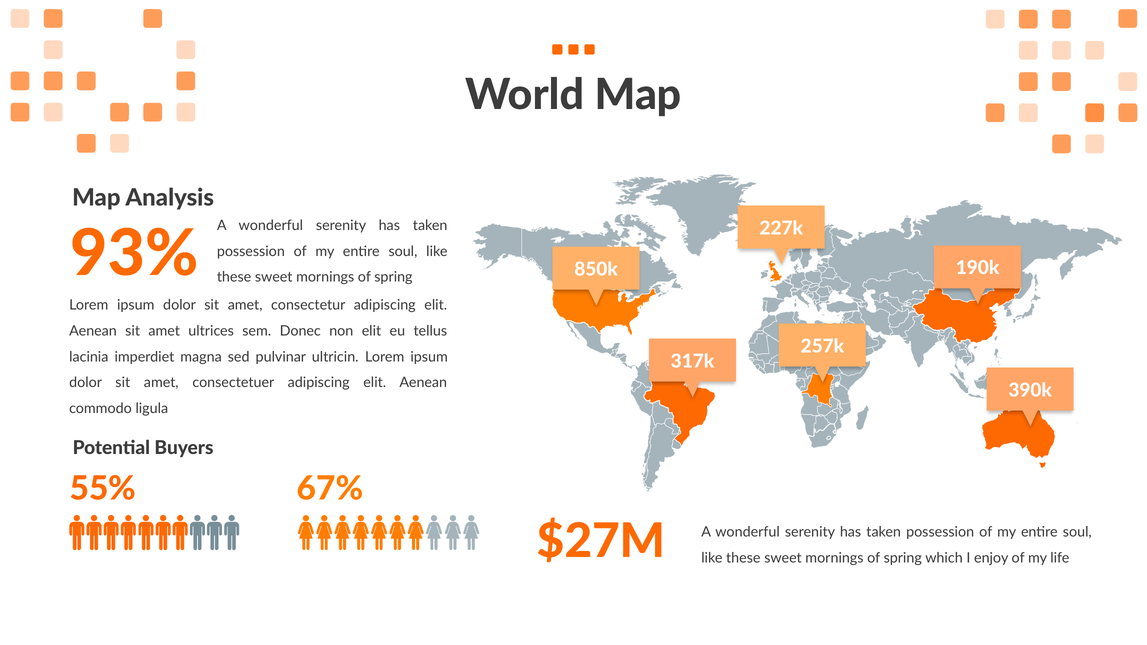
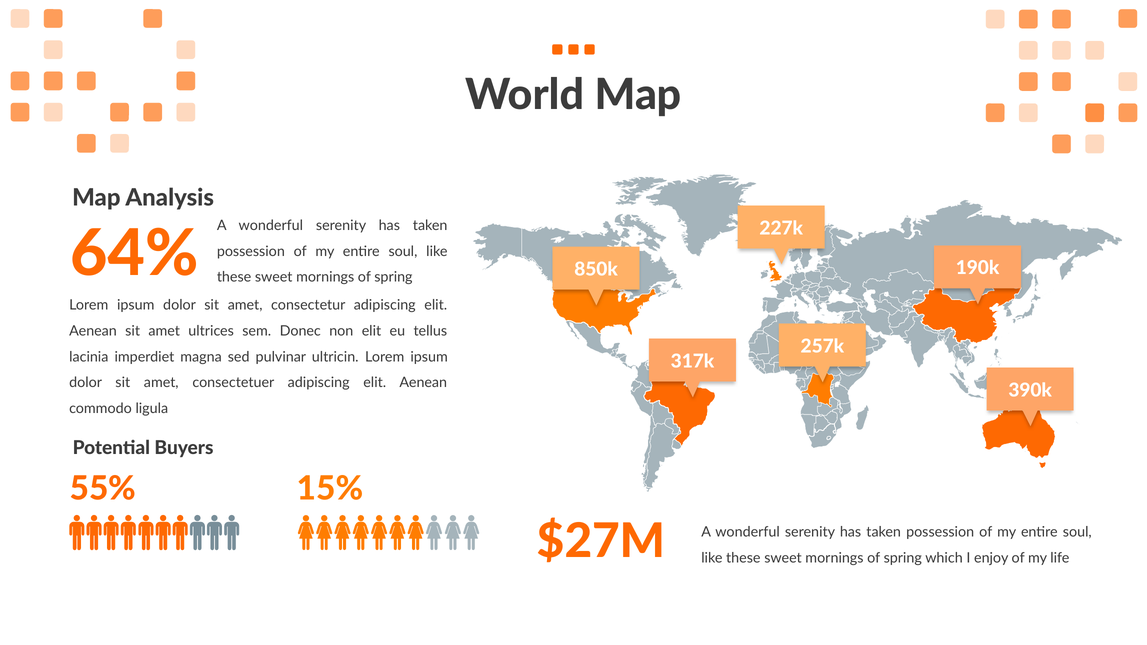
93%: 93% -> 64%
67%: 67% -> 15%
